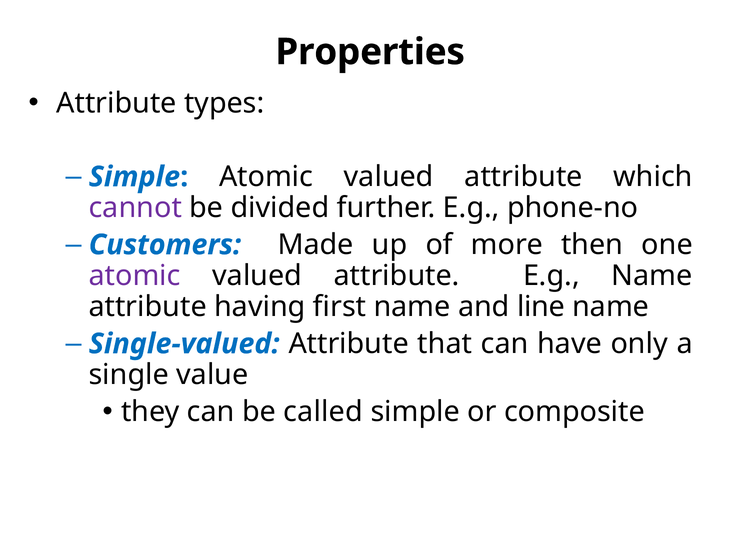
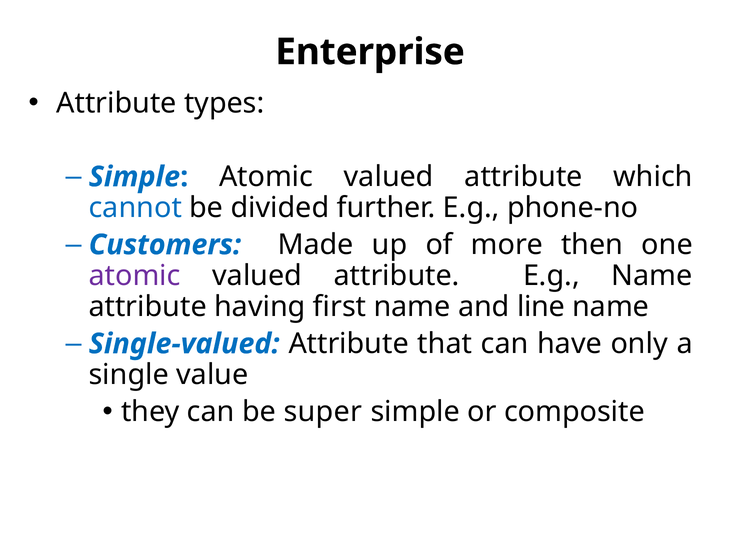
Properties: Properties -> Enterprise
cannot colour: purple -> blue
called: called -> super
